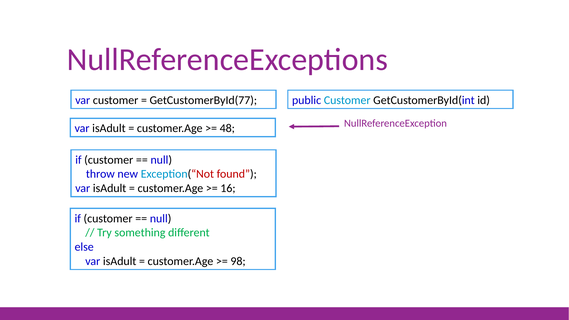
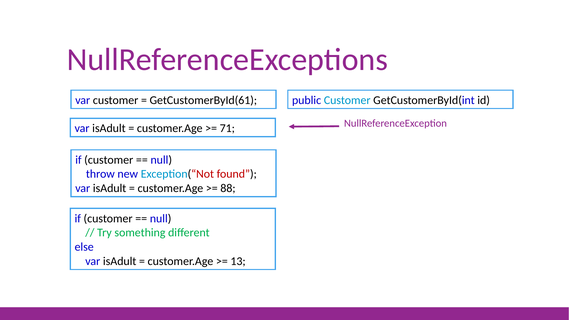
GetCustomerById(77: GetCustomerById(77 -> GetCustomerById(61
48: 48 -> 71
16: 16 -> 88
98: 98 -> 13
